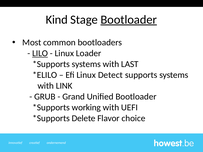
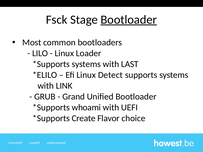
Kind: Kind -> Fsck
LILO underline: present -> none
working: working -> whoami
Delete: Delete -> Create
